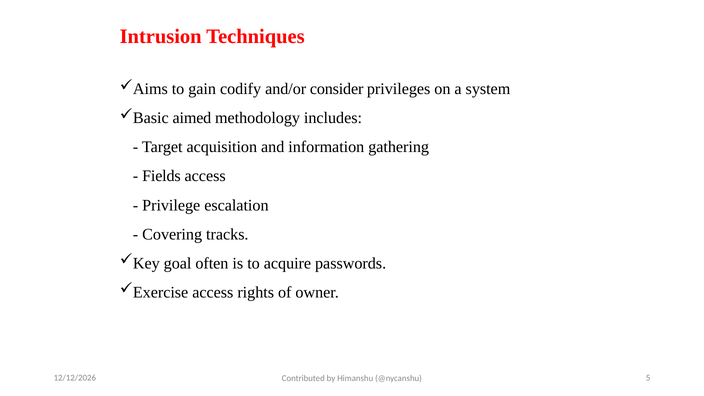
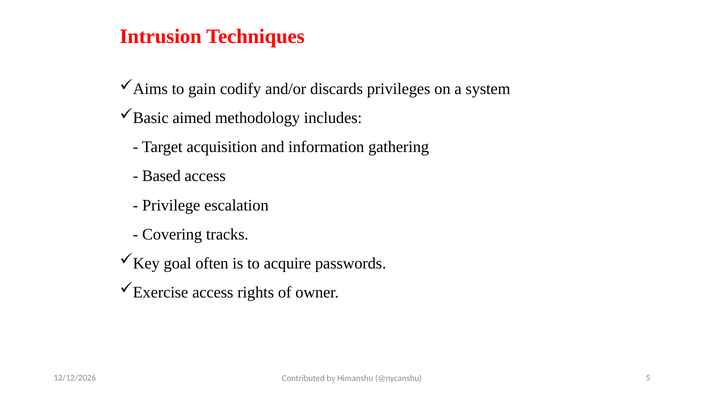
consider: consider -> discards
Fields: Fields -> Based
